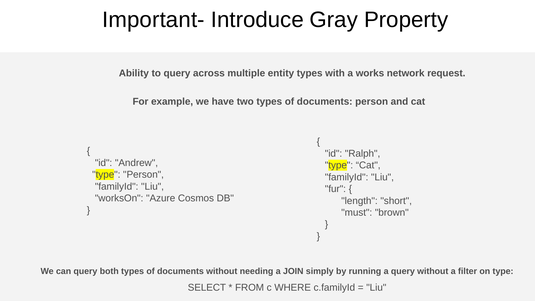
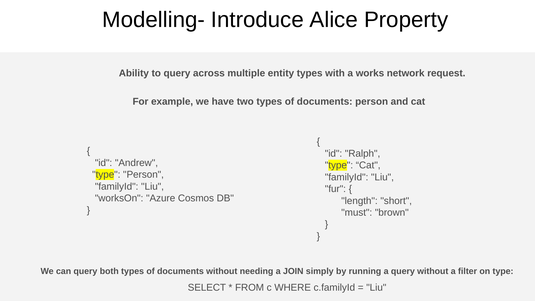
Important-: Important- -> Modelling-
Gray: Gray -> Alice
